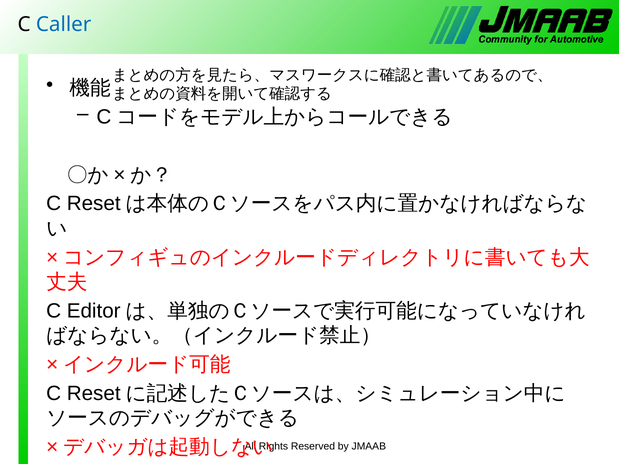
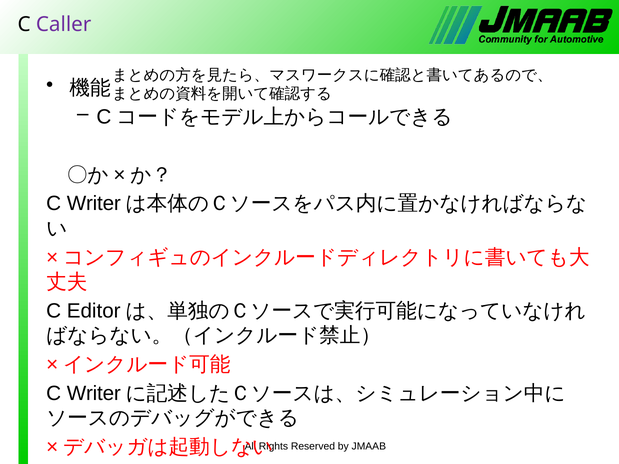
Caller colour: blue -> purple
Reset at (94, 204): Reset -> Writer
Reset at (94, 393): Reset -> Writer
